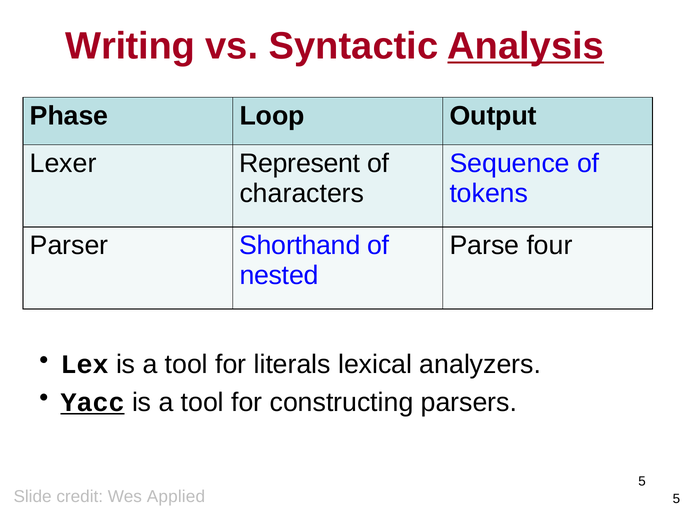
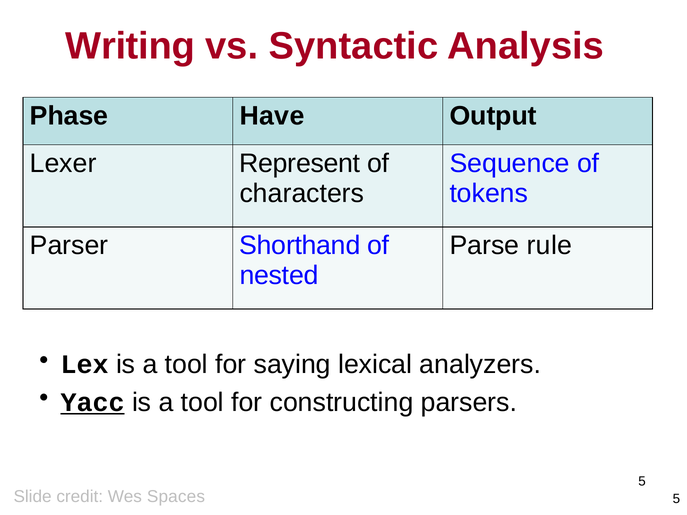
Analysis underline: present -> none
Loop: Loop -> Have
four: four -> rule
literals: literals -> saying
Applied: Applied -> Spaces
